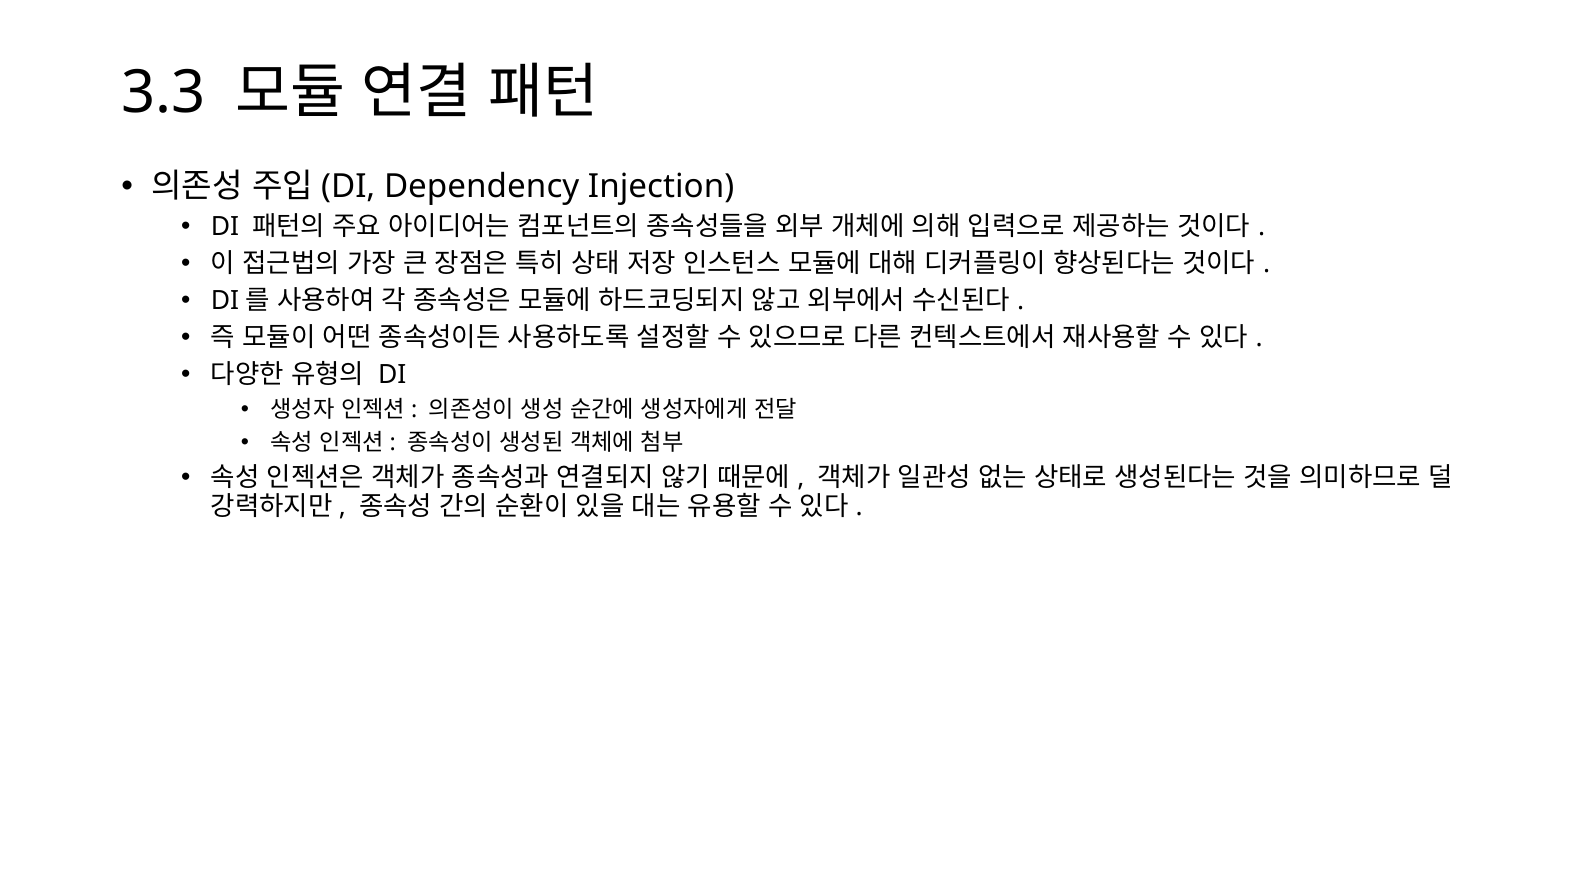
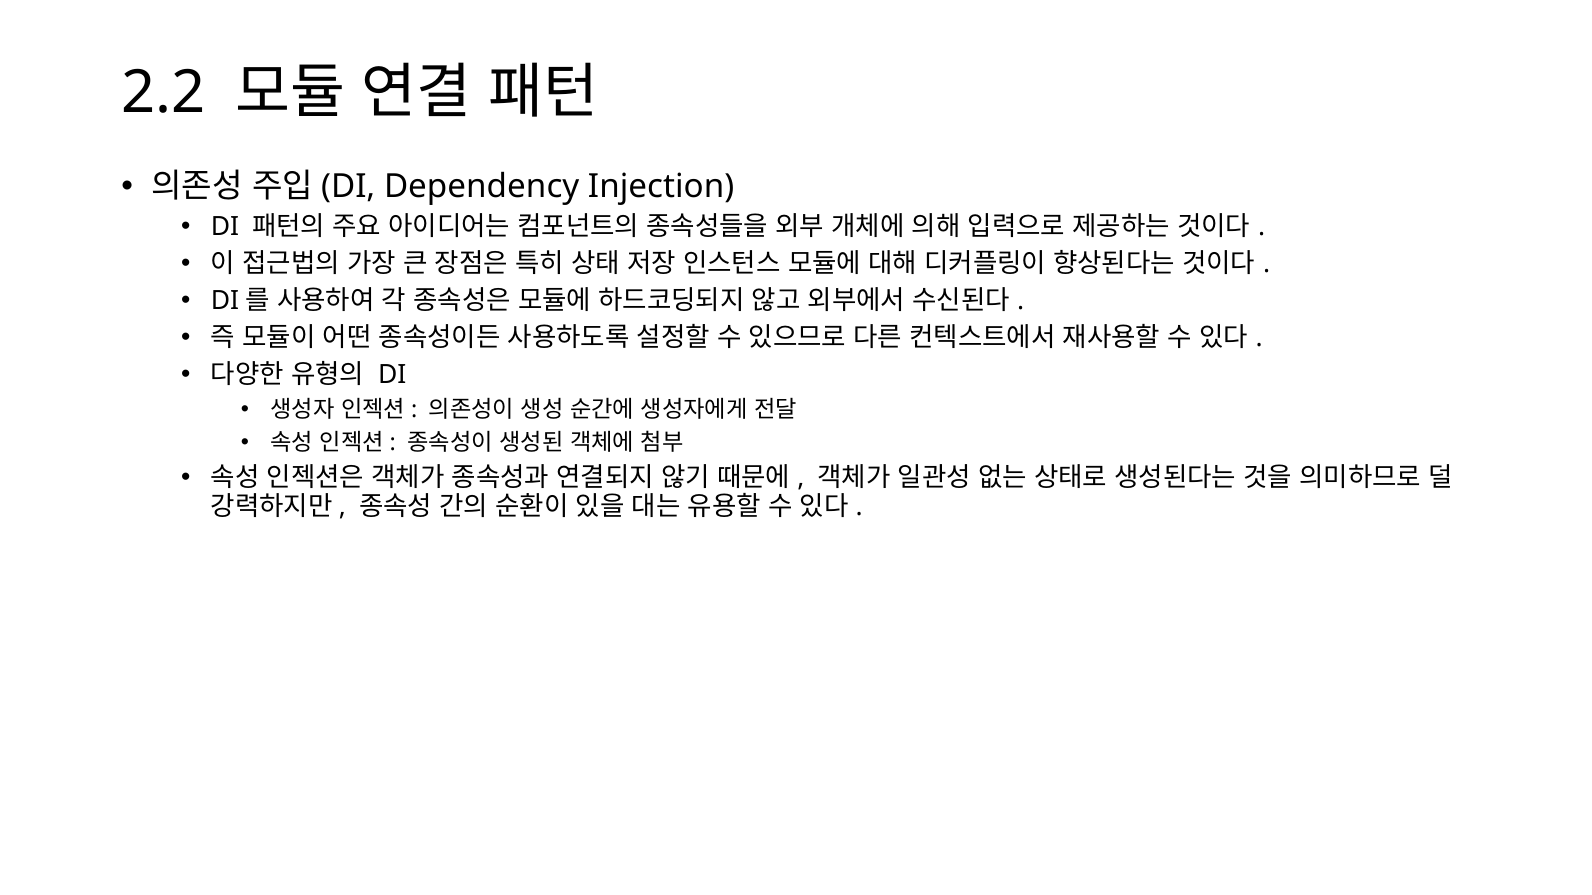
3.3: 3.3 -> 2.2
